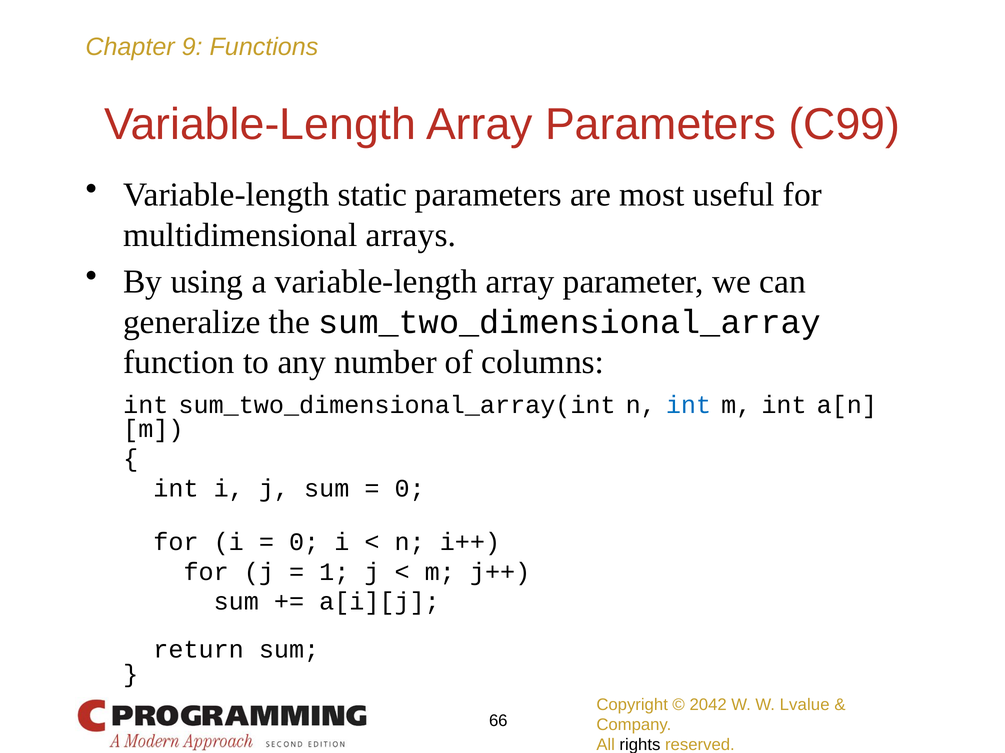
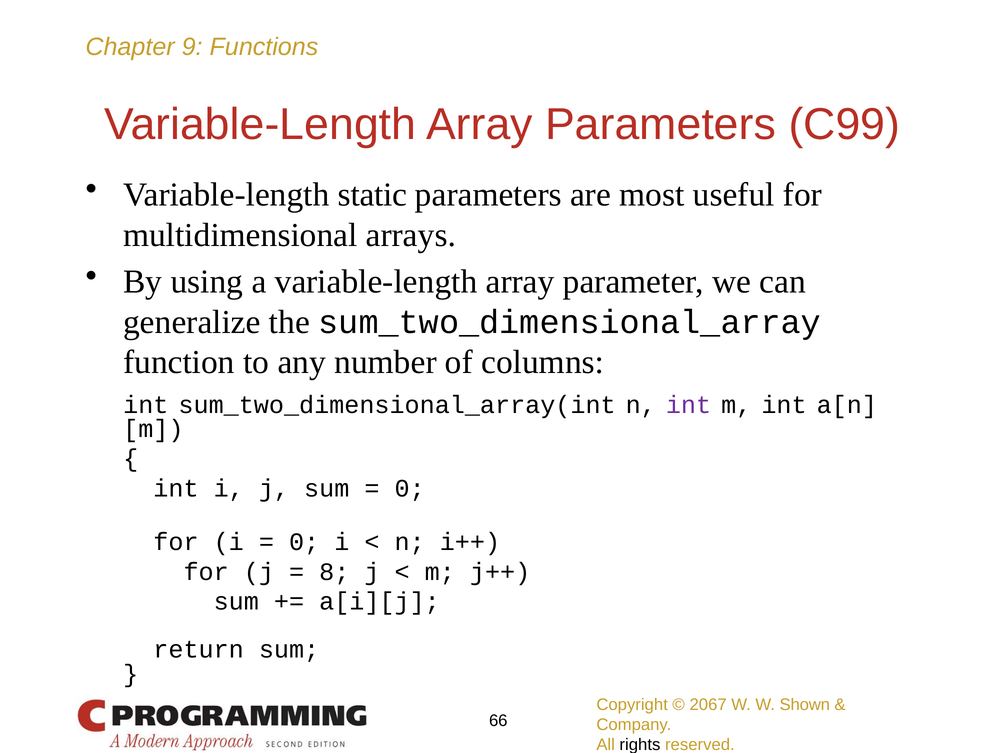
int at (689, 405) colour: blue -> purple
1: 1 -> 8
2042: 2042 -> 2067
Lvalue: Lvalue -> Shown
